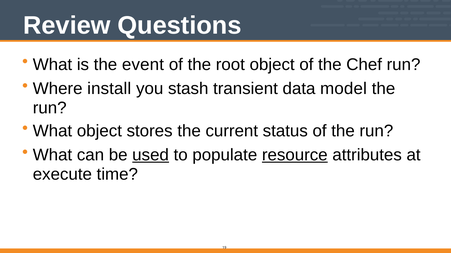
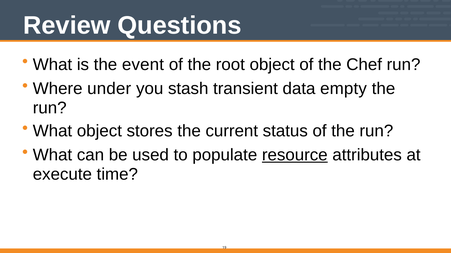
install: install -> under
model: model -> empty
used underline: present -> none
